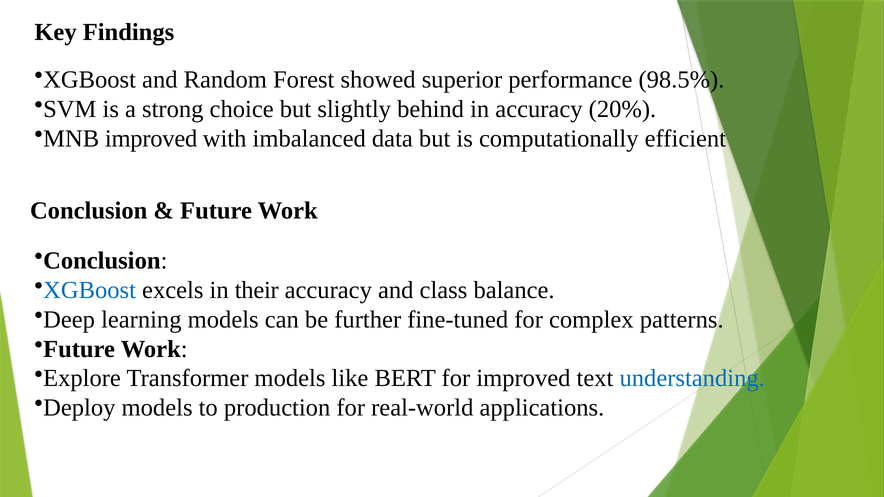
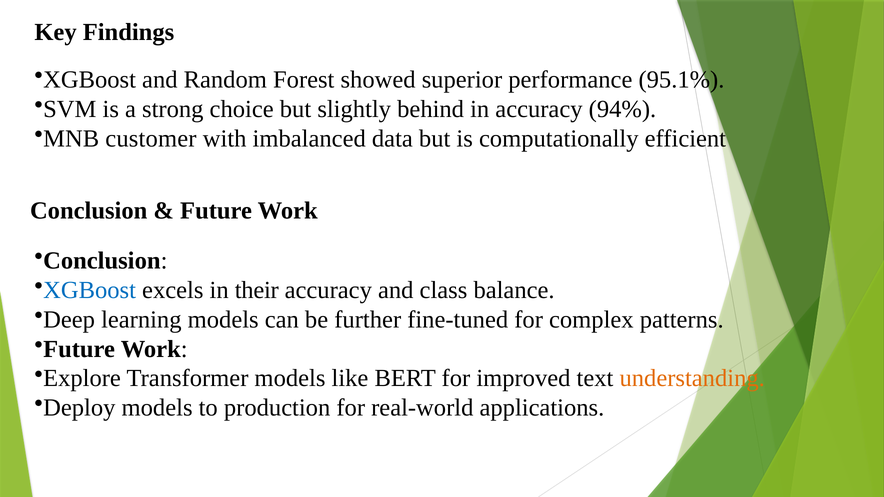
98.5%: 98.5% -> 95.1%
20%: 20% -> 94%
MNB improved: improved -> customer
understanding colour: blue -> orange
